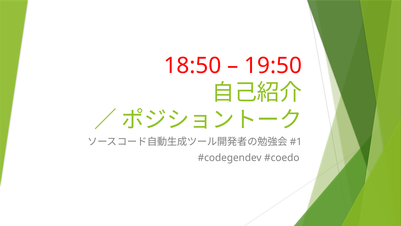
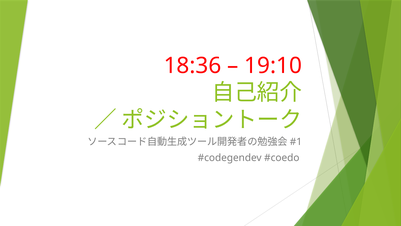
18:50: 18:50 -> 18:36
19:50: 19:50 -> 19:10
